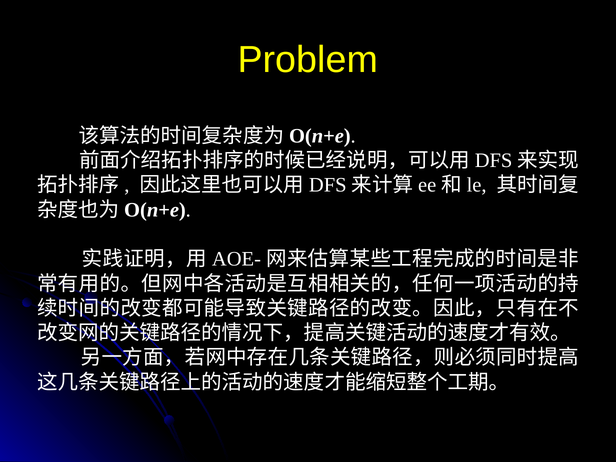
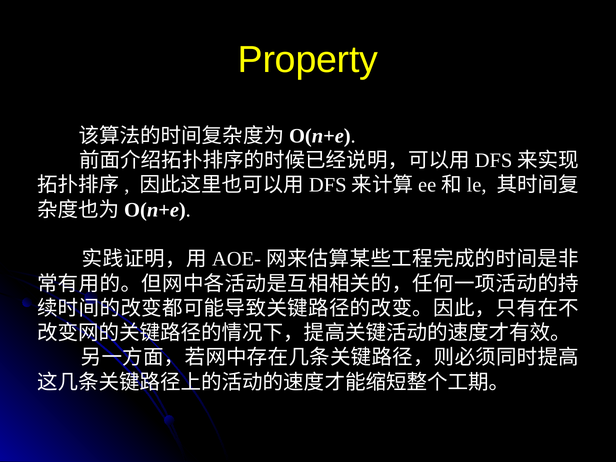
Problem: Problem -> Property
